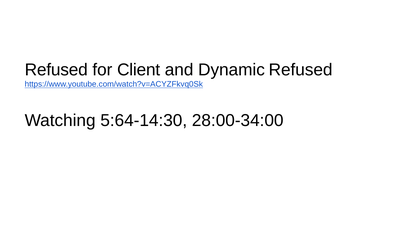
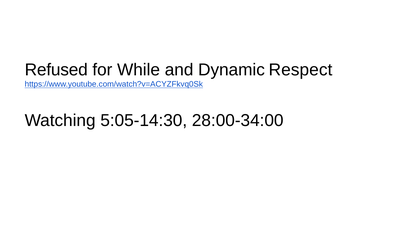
Client: Client -> While
Dynamic Refused: Refused -> Respect
5:64-14:30: 5:64-14:30 -> 5:05-14:30
